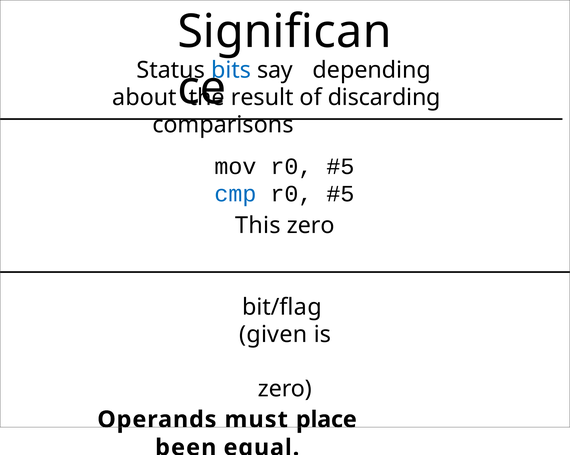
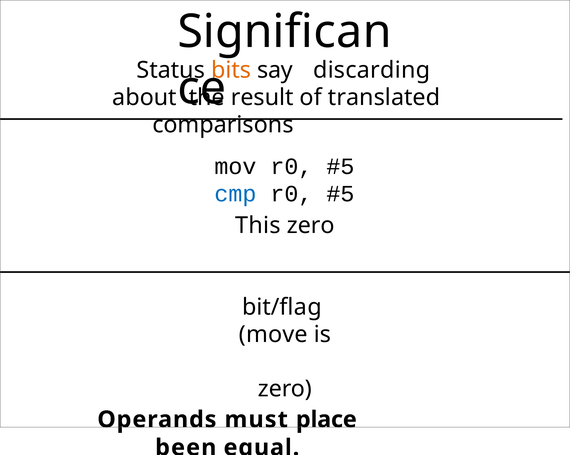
bits colour: blue -> orange
depending: depending -> discarding
discarding: discarding -> translated
given: given -> move
